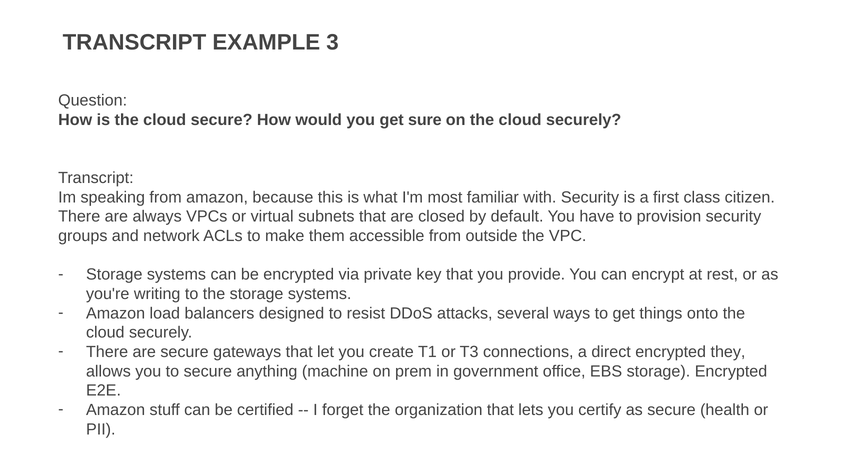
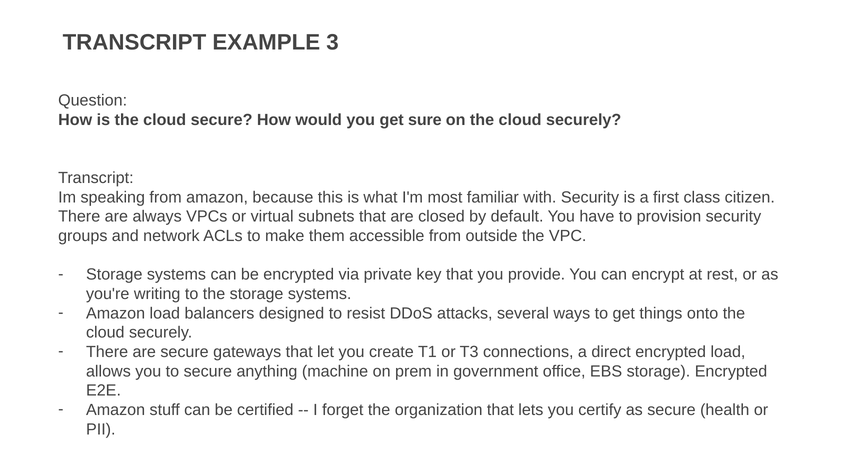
encrypted they: they -> load
